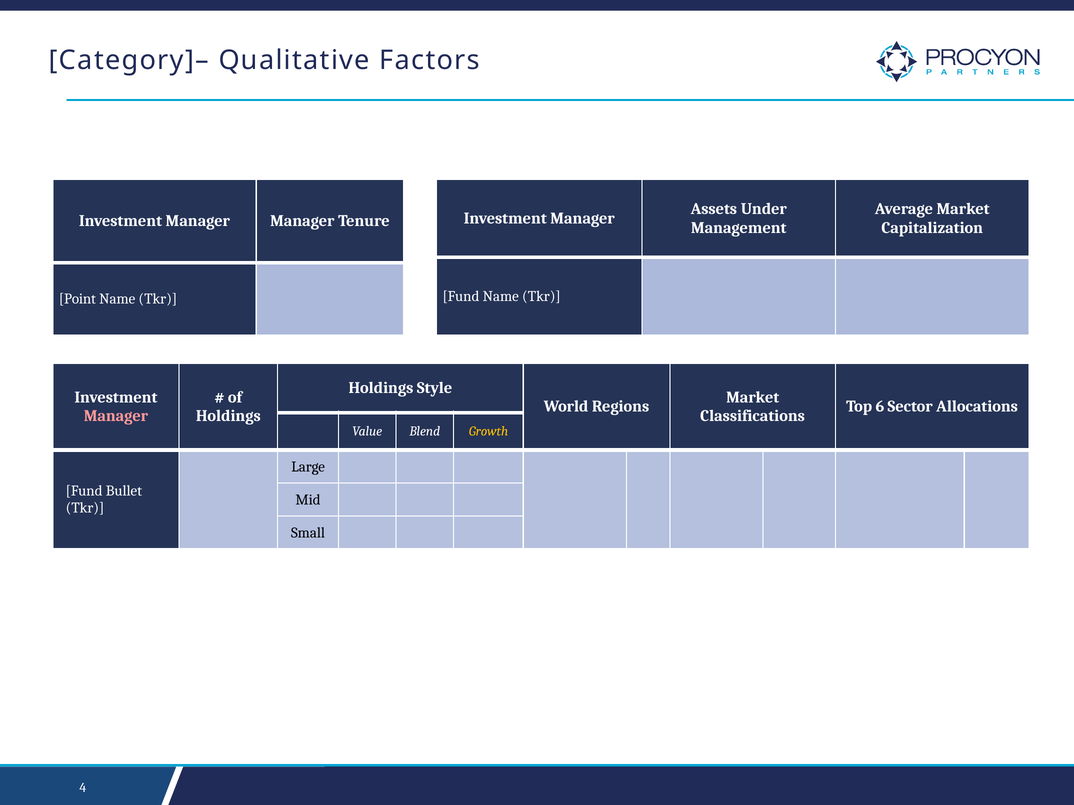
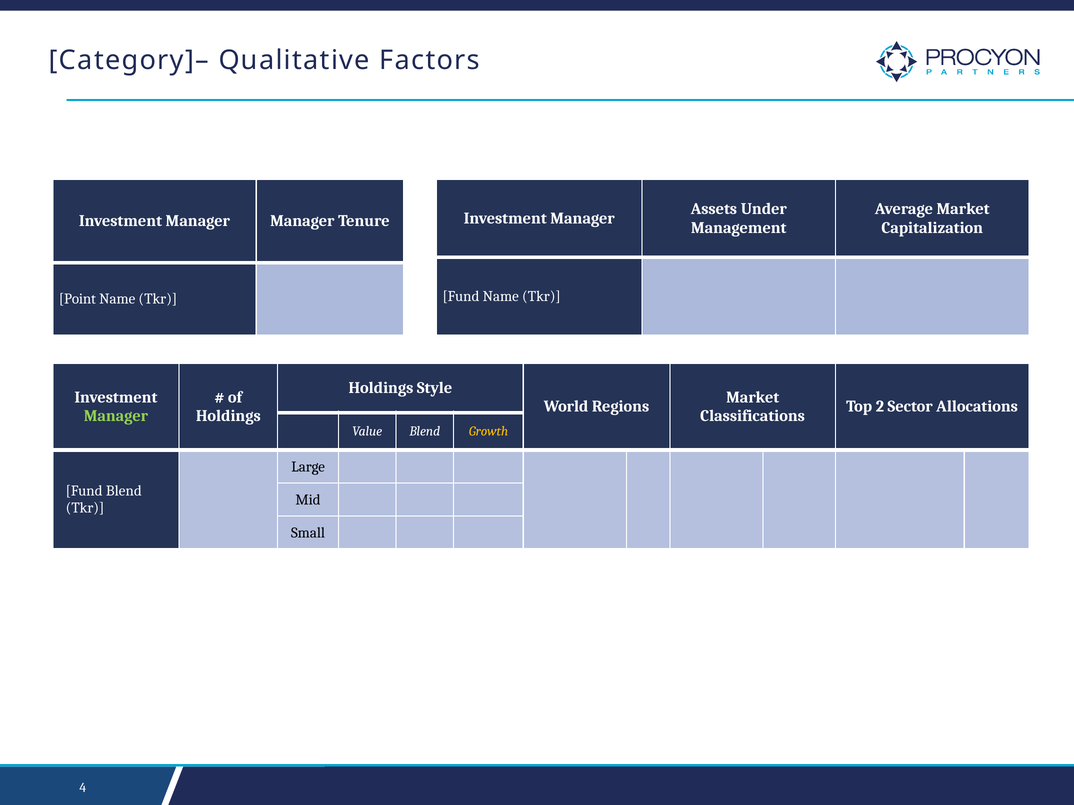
6: 6 -> 2
Manager at (116, 416) colour: pink -> light green
Fund Bullet: Bullet -> Blend
